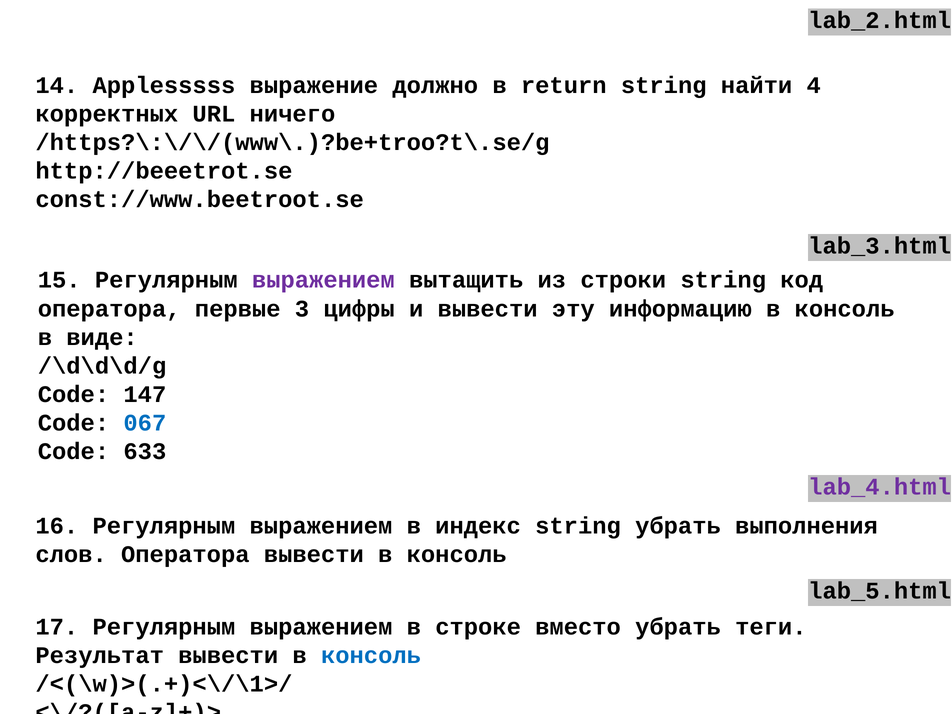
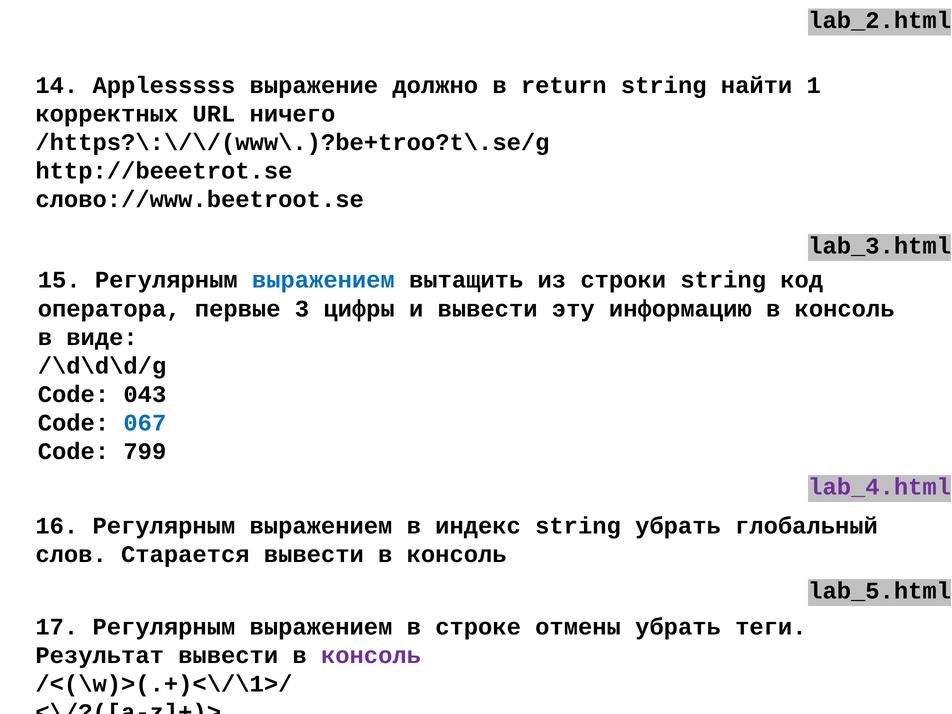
4: 4 -> 1
const://www.beetroot.se: const://www.beetroot.se -> слово://www.beetroot.se
выражением at (323, 280) colour: purple -> blue
147: 147 -> 043
633: 633 -> 799
выполнения: выполнения -> глобальный
слов Оператора: Оператора -> Старается
вместо: вместо -> отмены
консоль at (371, 655) colour: blue -> purple
